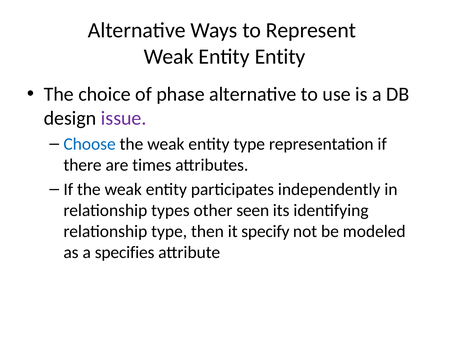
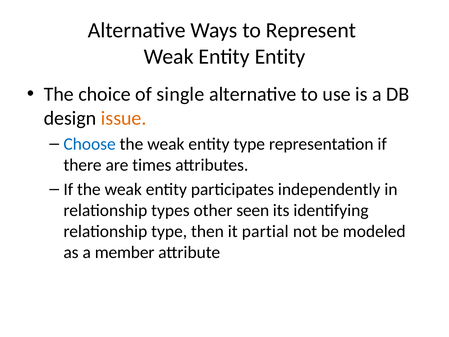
phase: phase -> single
issue colour: purple -> orange
specify: specify -> partial
specifies: specifies -> member
